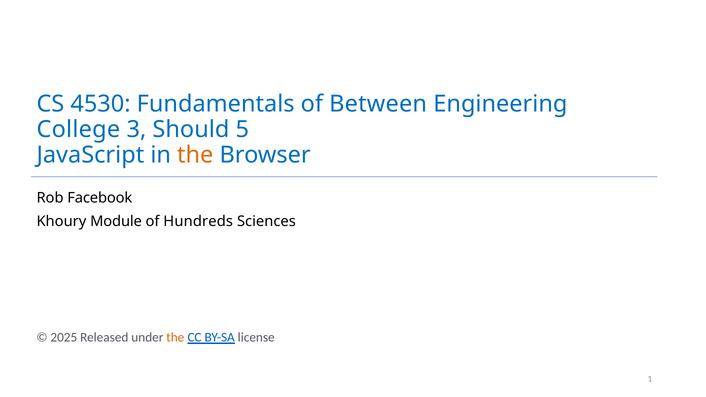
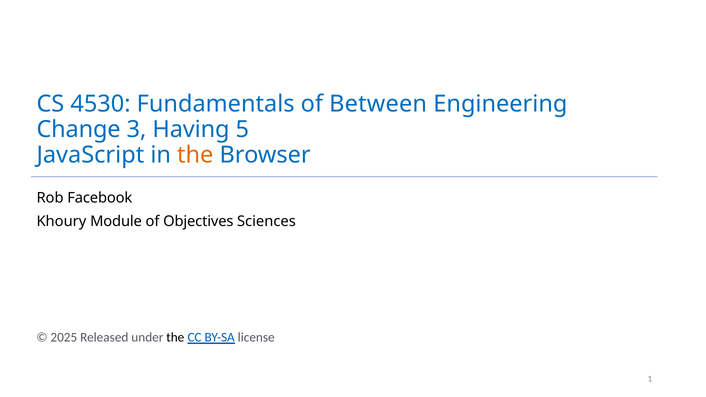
College: College -> Change
Should: Should -> Having
Hundreds: Hundreds -> Objectives
the at (175, 338) colour: orange -> black
